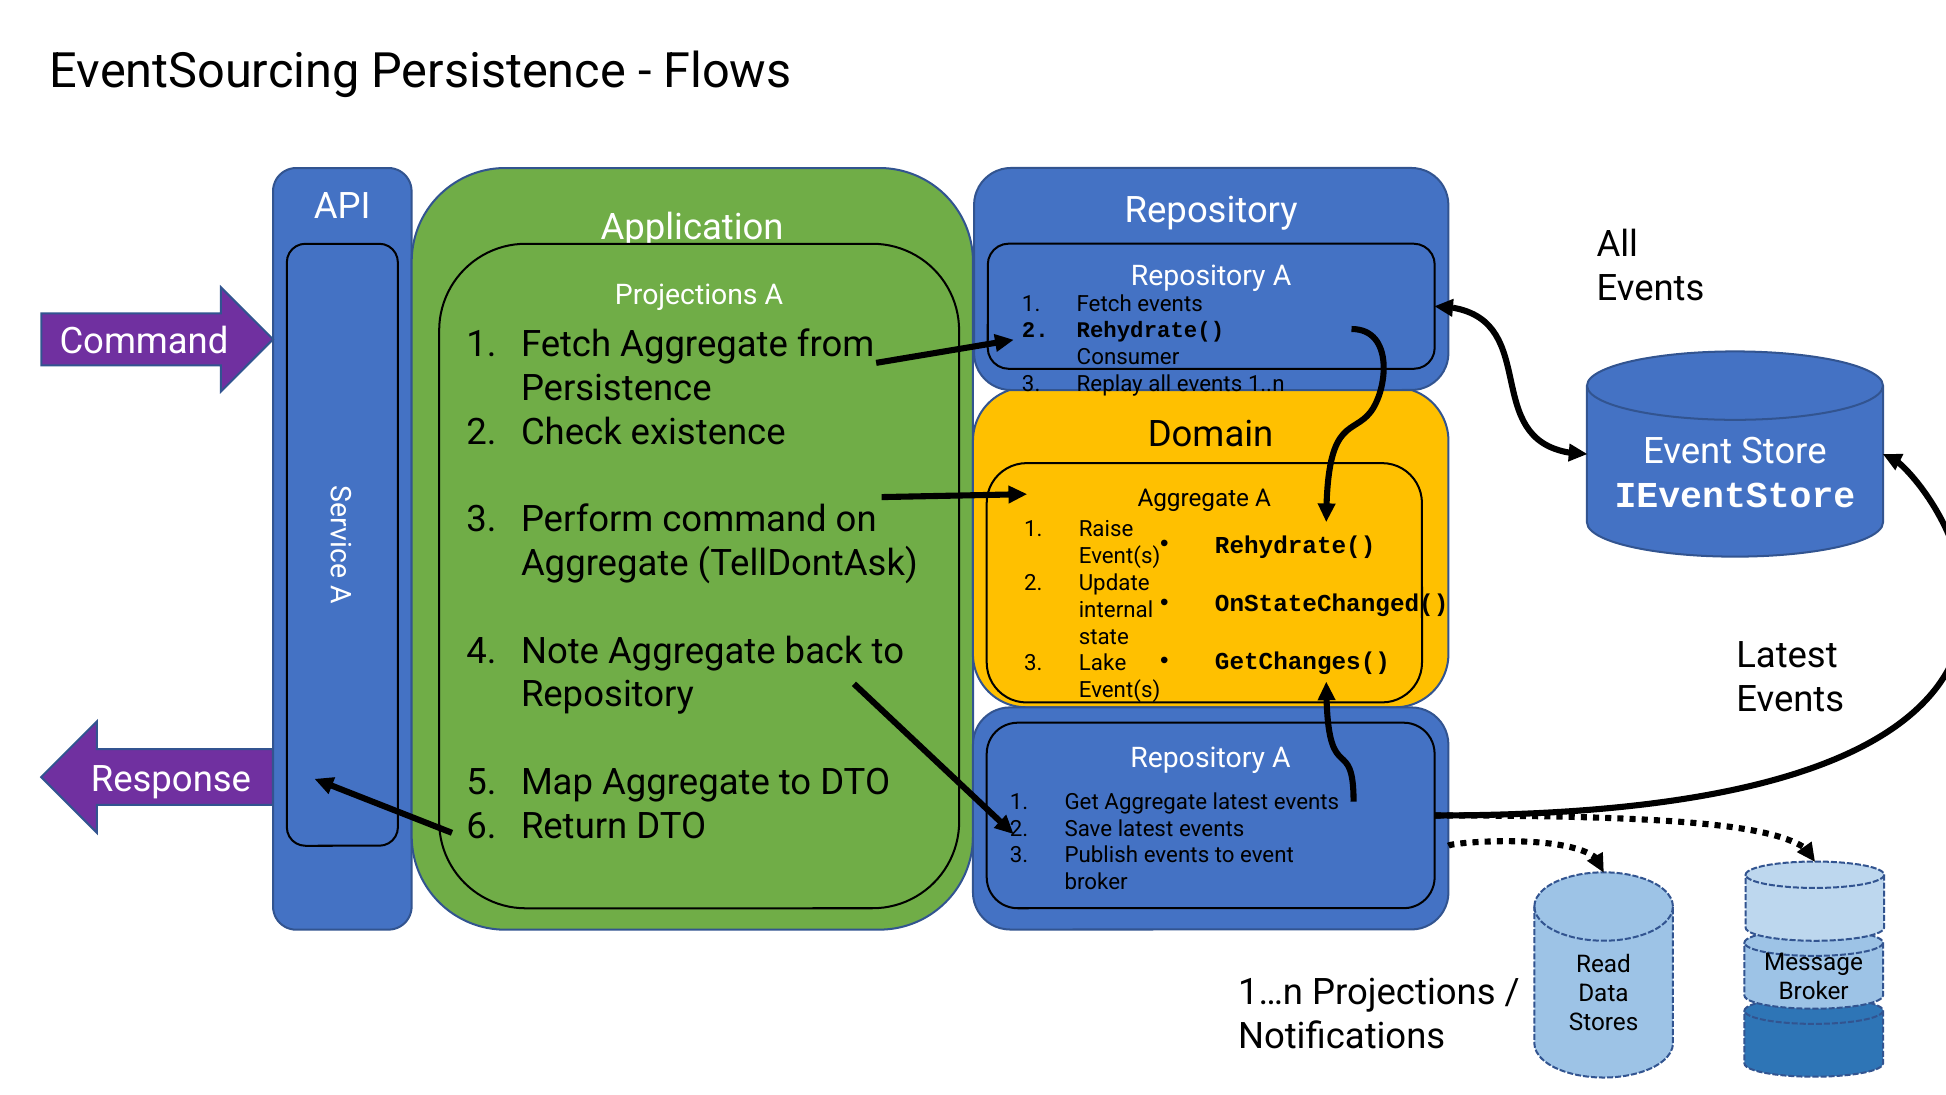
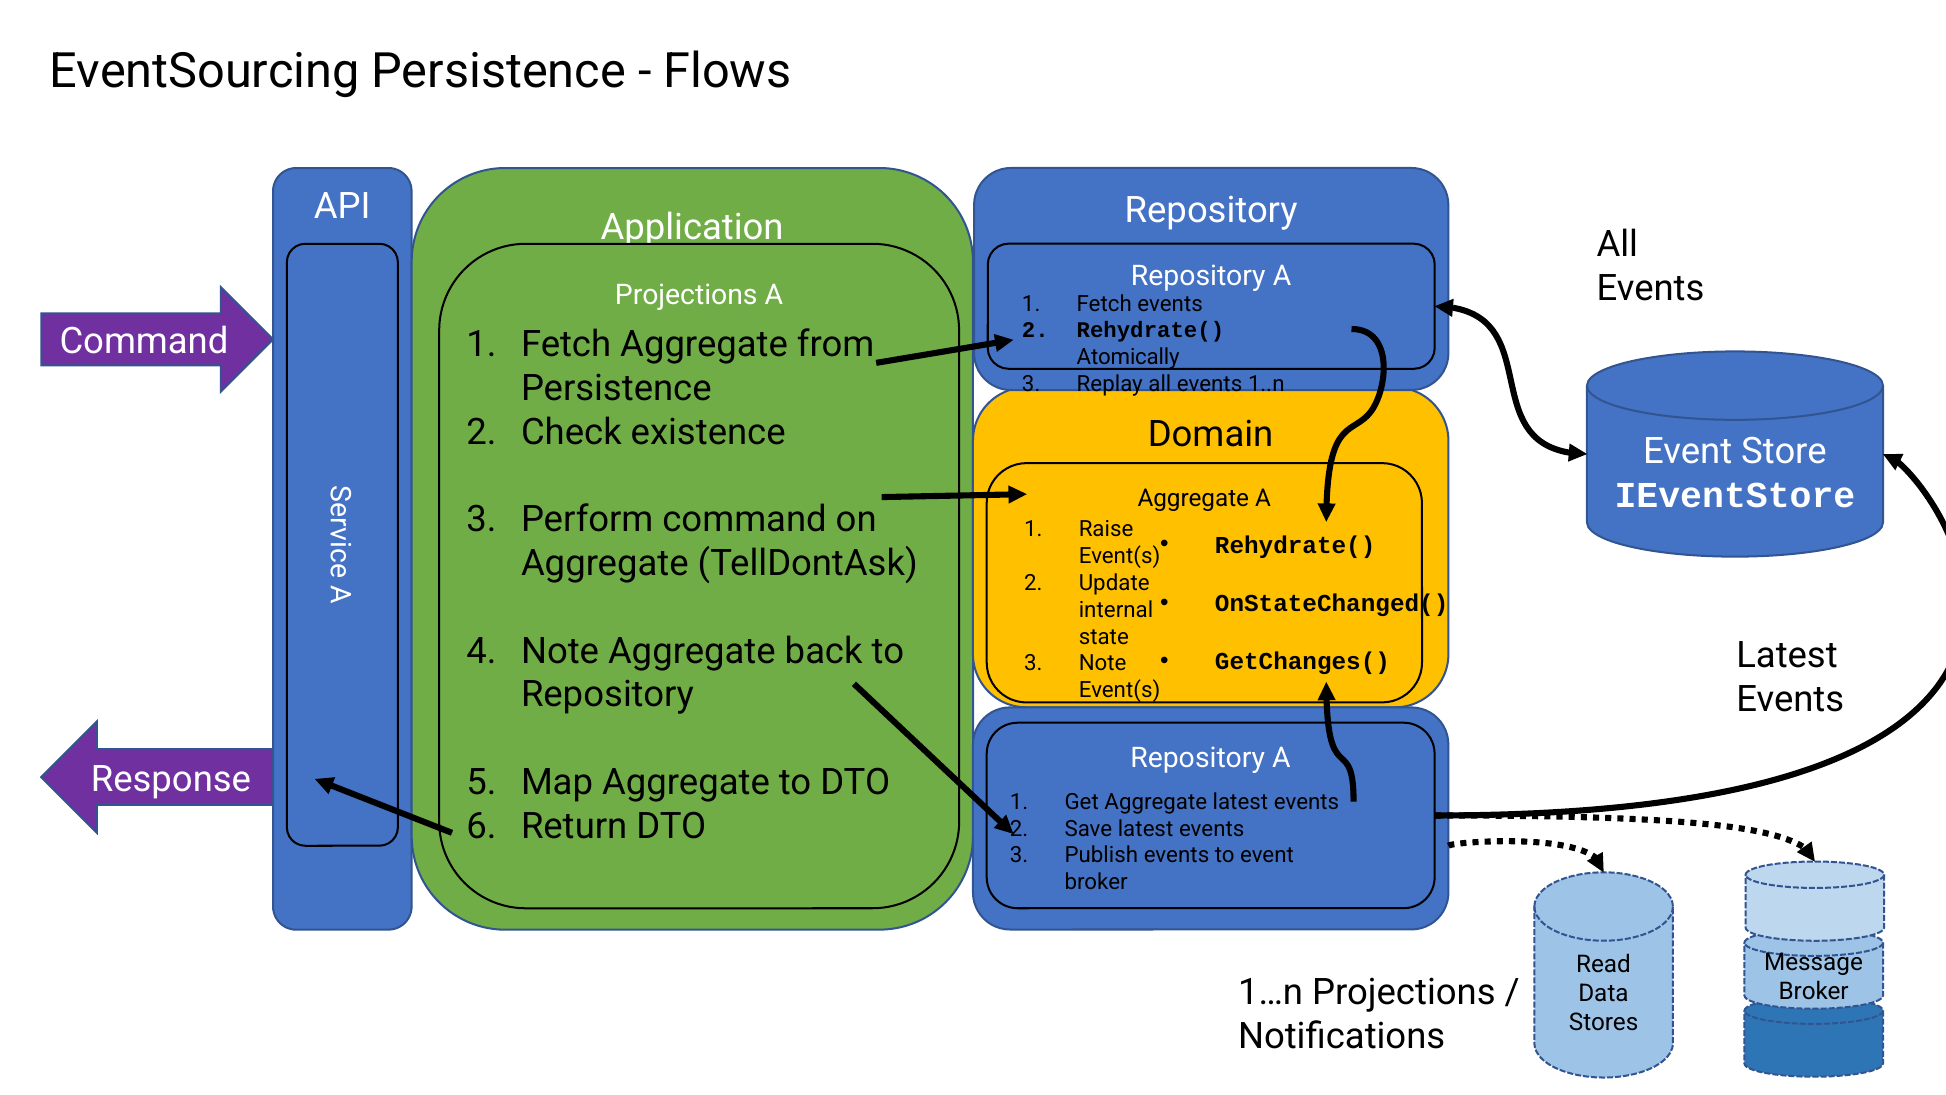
Consumer: Consumer -> Atomically
Lake at (1103, 663): Lake -> Note
